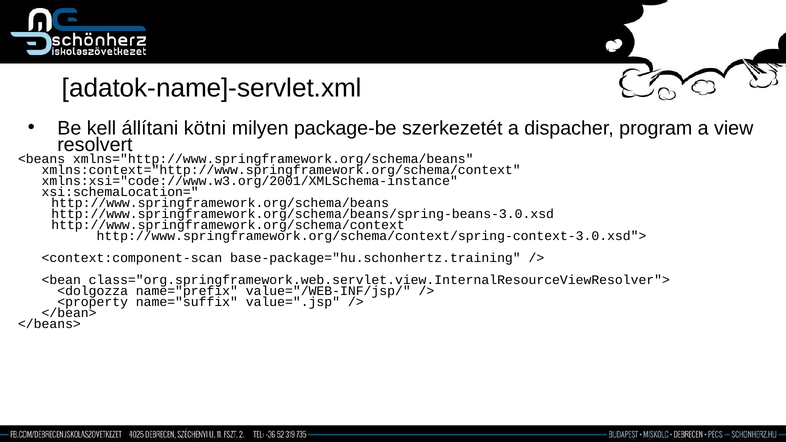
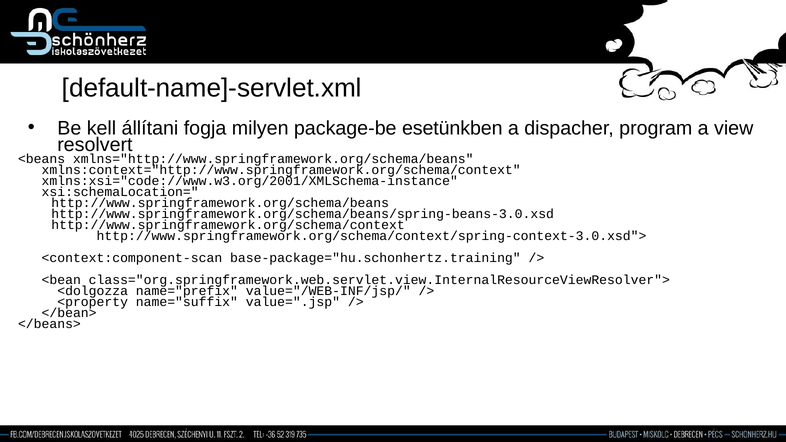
adatok-name]-servlet.xml: adatok-name]-servlet.xml -> default-name]-servlet.xml
kötni: kötni -> fogja
szerkezetét: szerkezetét -> esetünkben
